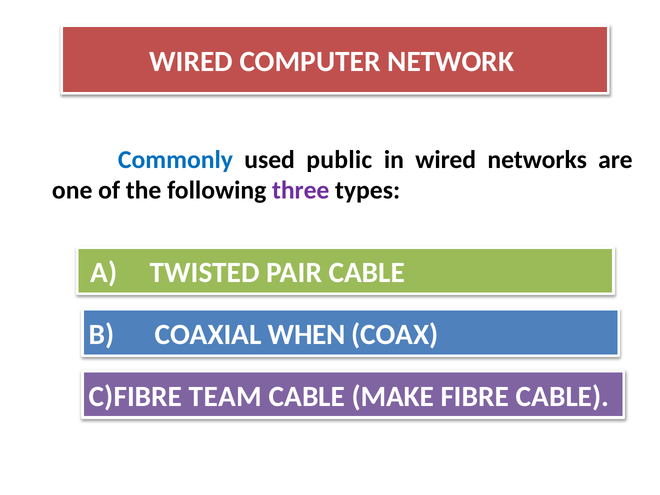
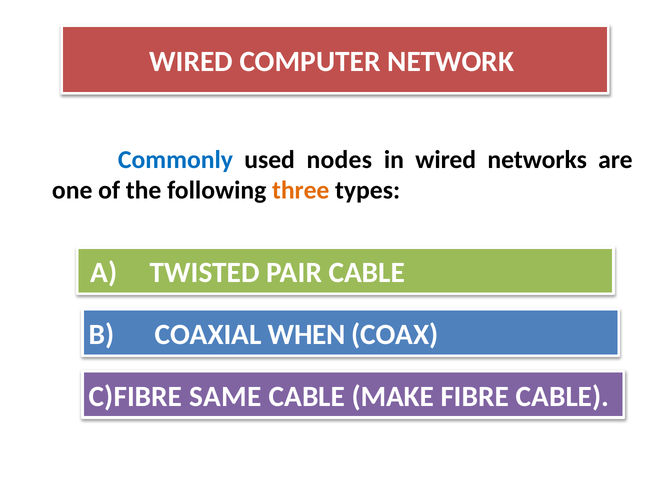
public: public -> nodes
three colour: purple -> orange
TEAM: TEAM -> SAME
